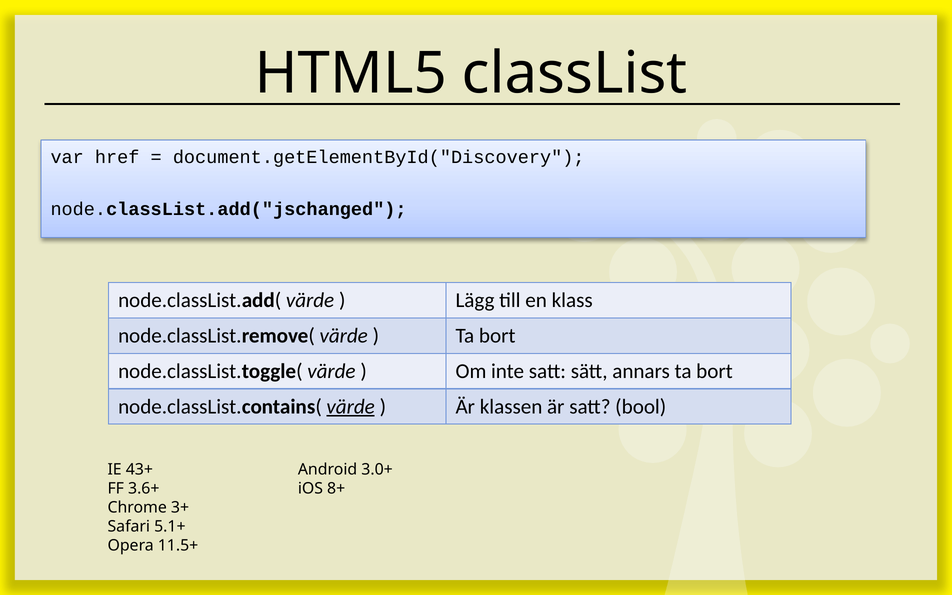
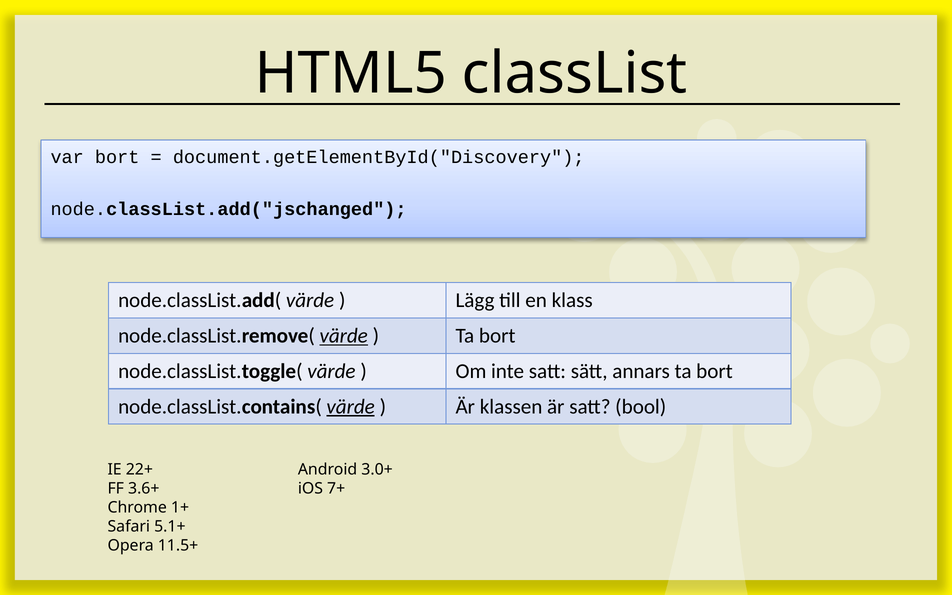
var href: href -> bort
värde at (344, 336) underline: none -> present
43+: 43+ -> 22+
8+: 8+ -> 7+
3+: 3+ -> 1+
